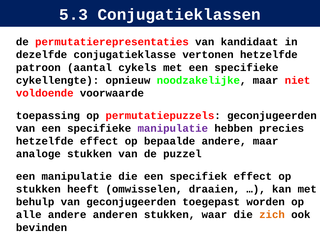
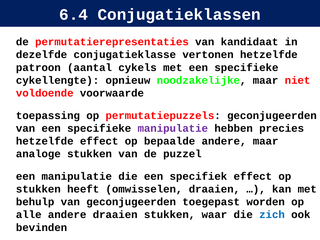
5.3: 5.3 -> 6.4
andere anderen: anderen -> draaien
zich colour: orange -> blue
